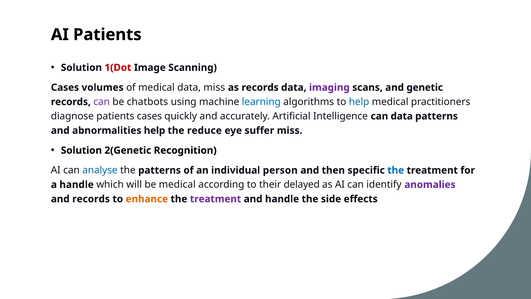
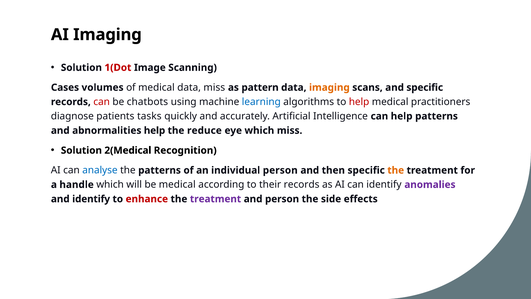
AI Patients: Patients -> Imaging
as records: records -> pattern
imaging at (329, 87) colour: purple -> orange
and genetic: genetic -> specific
can at (102, 102) colour: purple -> red
help at (359, 102) colour: blue -> red
patients cases: cases -> tasks
can data: data -> help
eye suffer: suffer -> which
2(Genetic: 2(Genetic -> 2(Medical
the at (396, 170) colour: blue -> orange
their delayed: delayed -> records
and records: records -> identify
enhance colour: orange -> red
and handle: handle -> person
